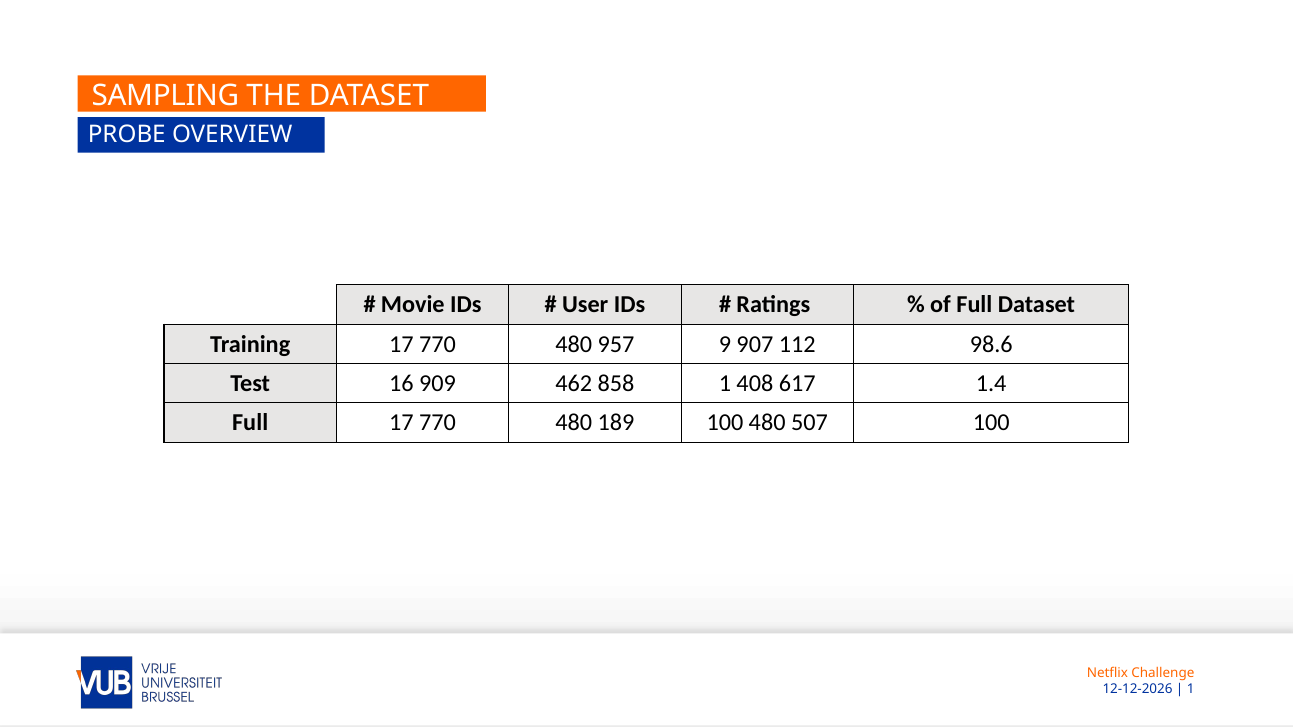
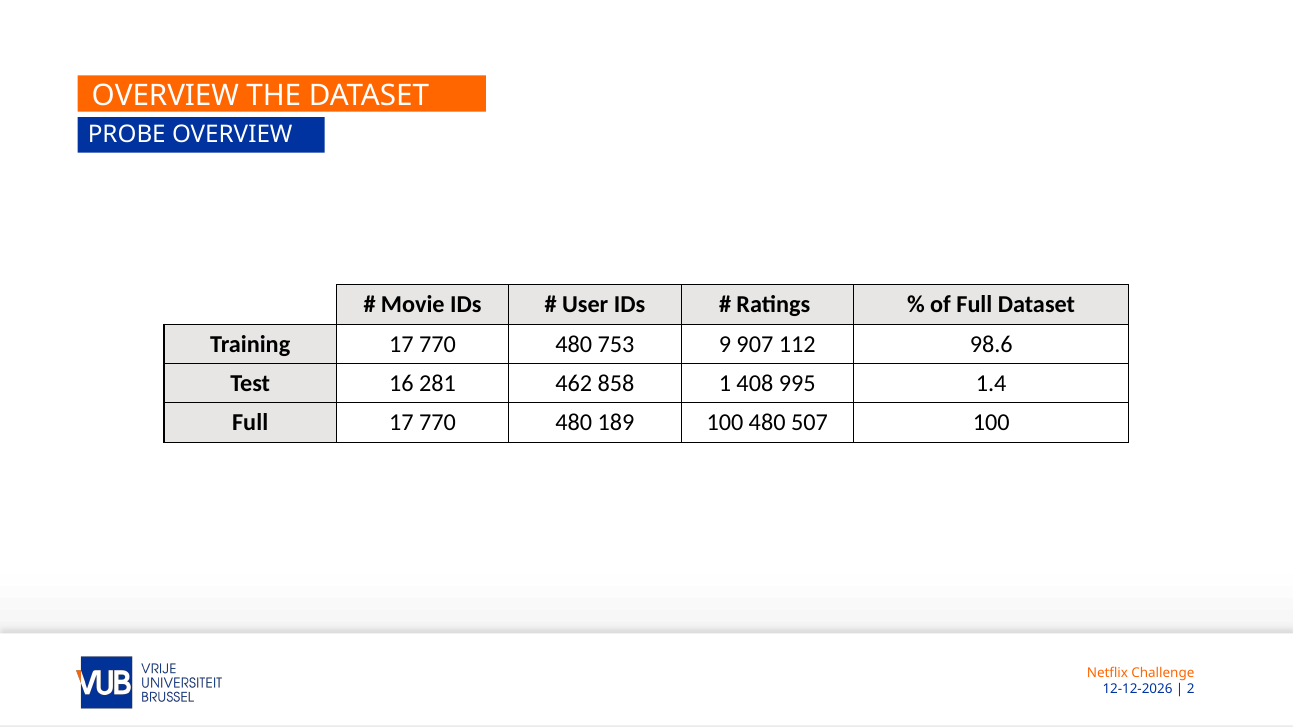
SAMPLING at (165, 95): SAMPLING -> OVERVIEW
957: 957 -> 753
909: 909 -> 281
617: 617 -> 995
1 at (1191, 690): 1 -> 2
